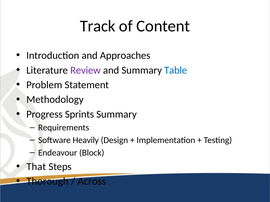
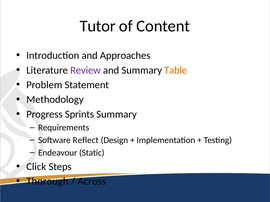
Track: Track -> Tutor
Table colour: blue -> orange
Heavily: Heavily -> Reflect
Block: Block -> Static
That: That -> Click
